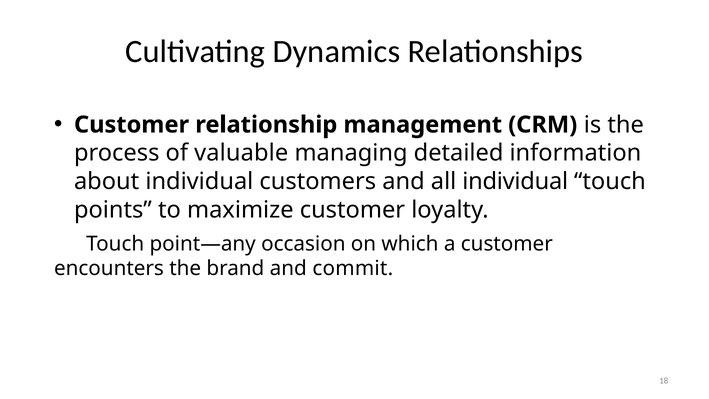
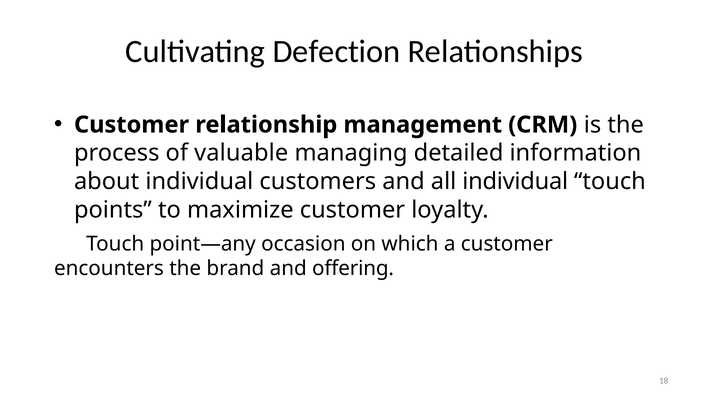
Dynamics: Dynamics -> Defection
commit: commit -> offering
